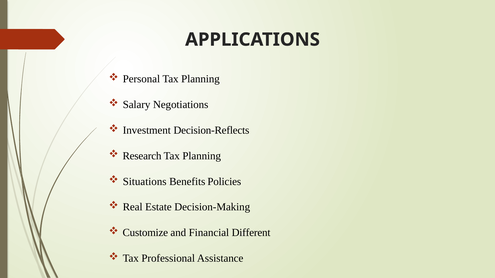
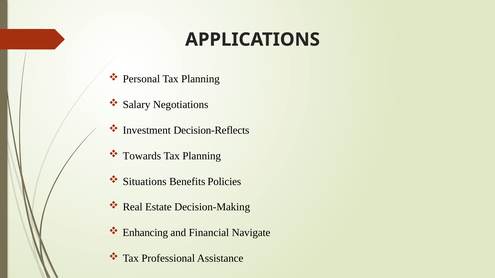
Research: Research -> Towards
Customize: Customize -> Enhancing
Different: Different -> Navigate
